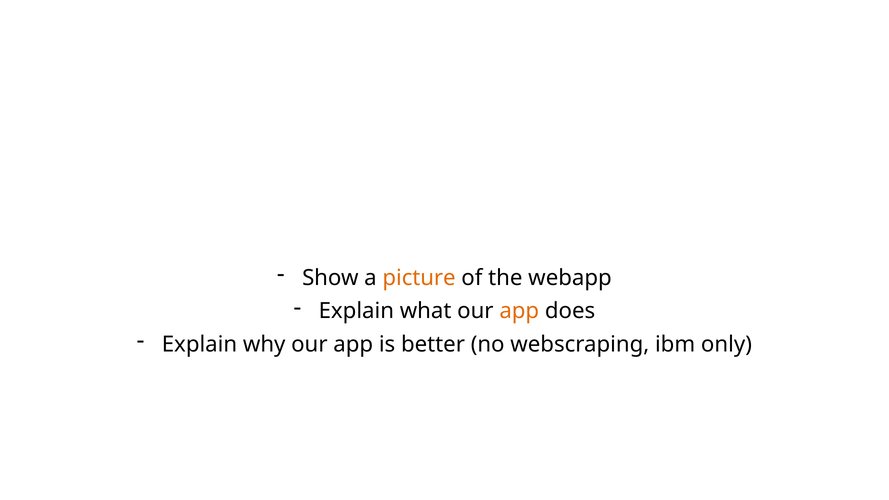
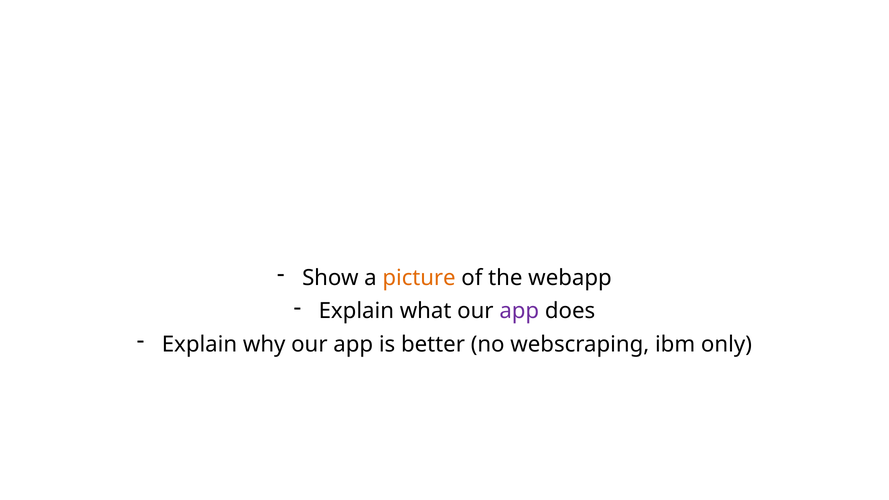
app at (519, 311) colour: orange -> purple
